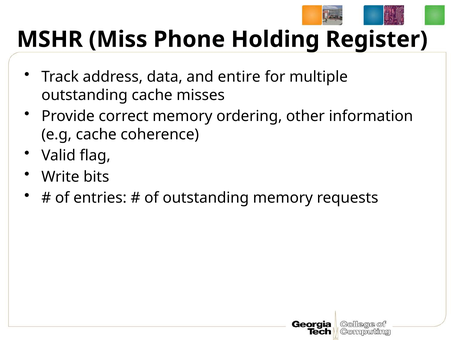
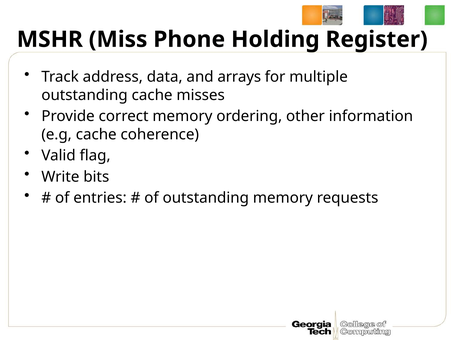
entire: entire -> arrays
